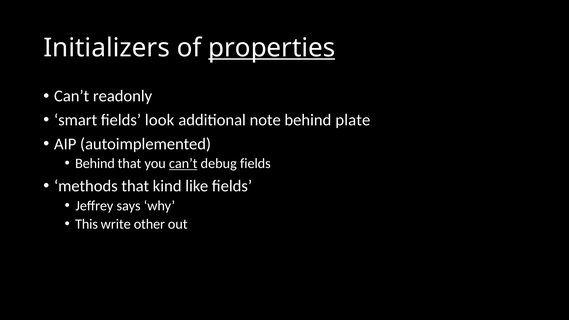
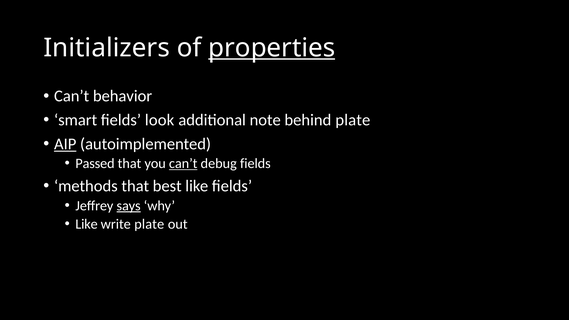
readonly: readonly -> behavior
AIP underline: none -> present
Behind at (95, 164): Behind -> Passed
kind: kind -> best
says underline: none -> present
This at (87, 224): This -> Like
write other: other -> plate
